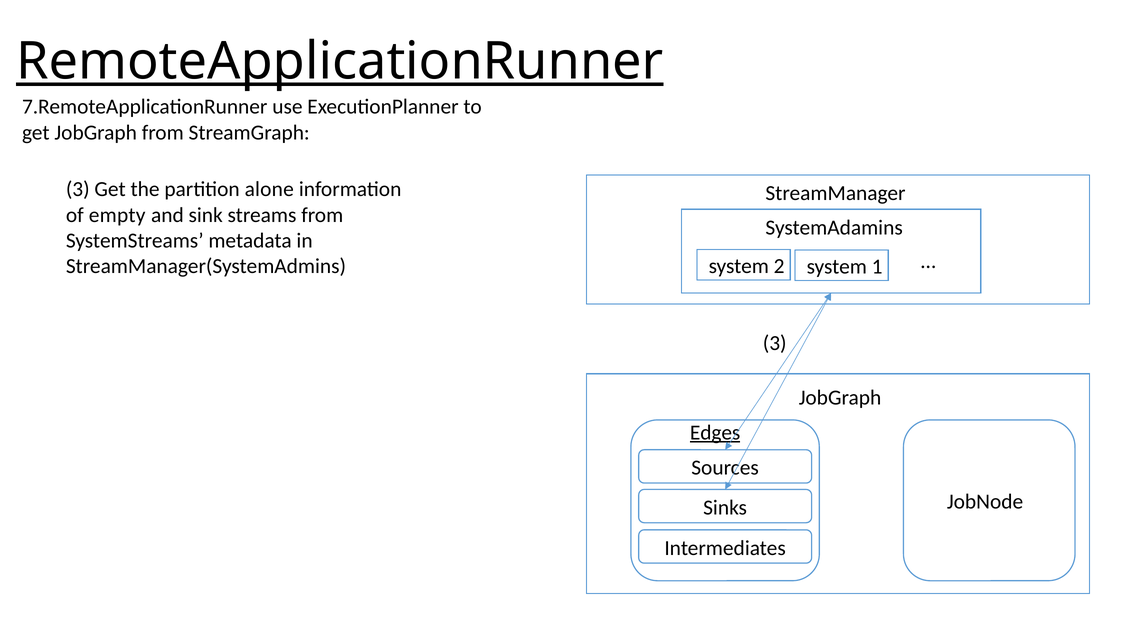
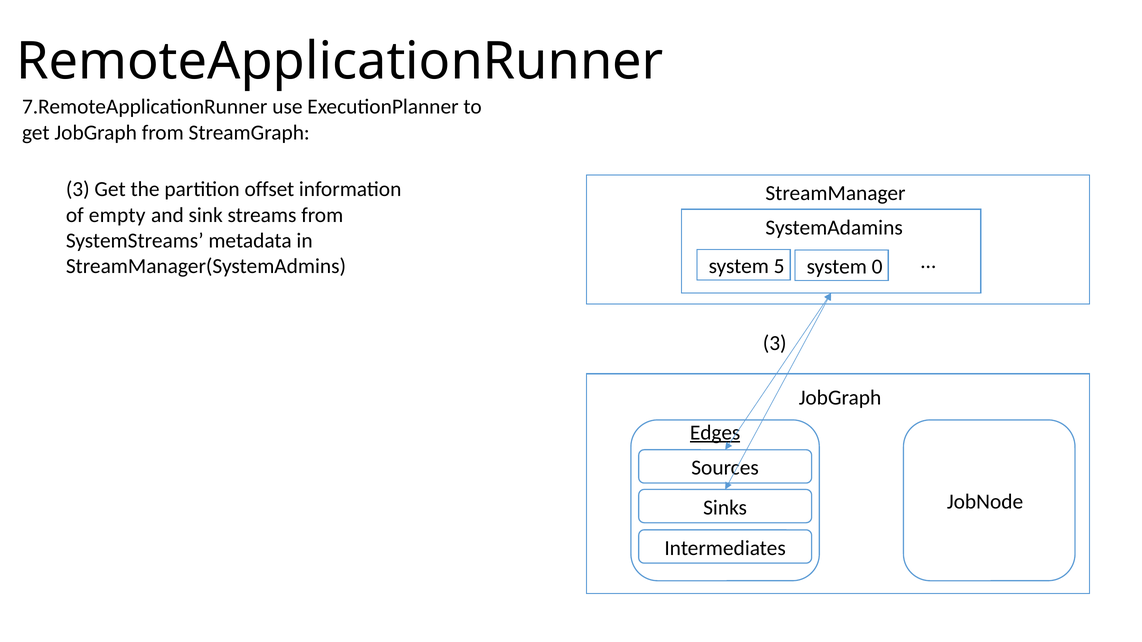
RemoteApplicationRunner underline: present -> none
alone: alone -> offset
2: 2 -> 5
1: 1 -> 0
